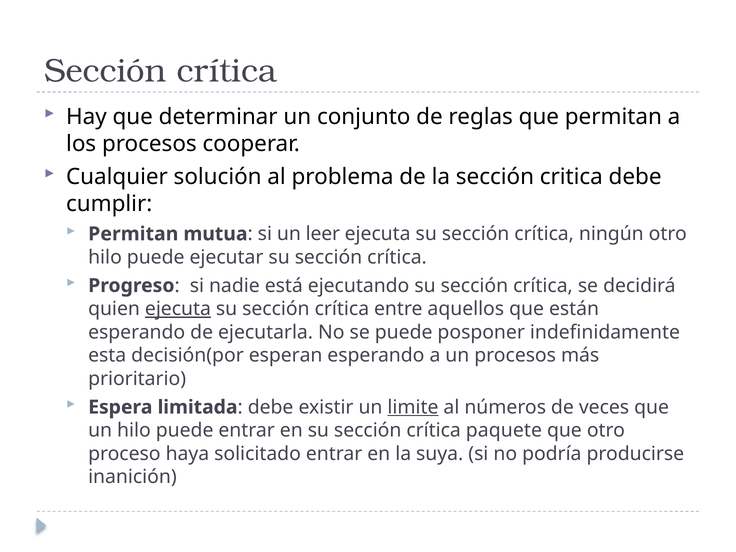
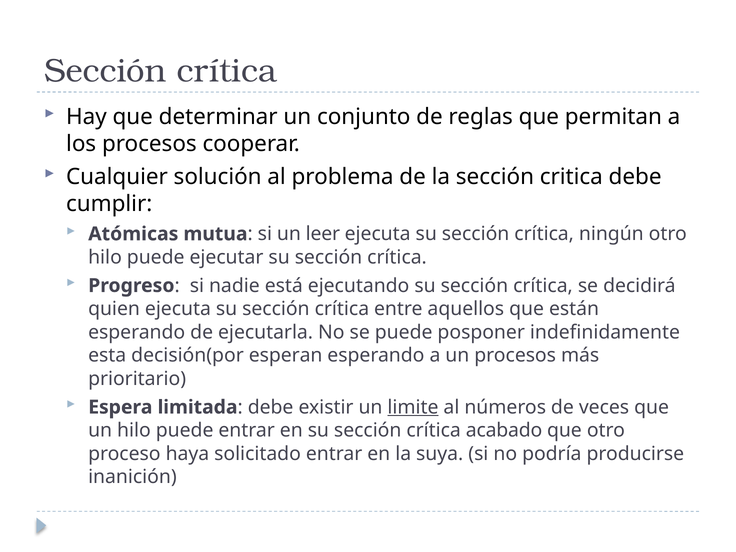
Permitan at (133, 234): Permitan -> Atómicas
ejecuta at (178, 309) underline: present -> none
paquete: paquete -> acabado
